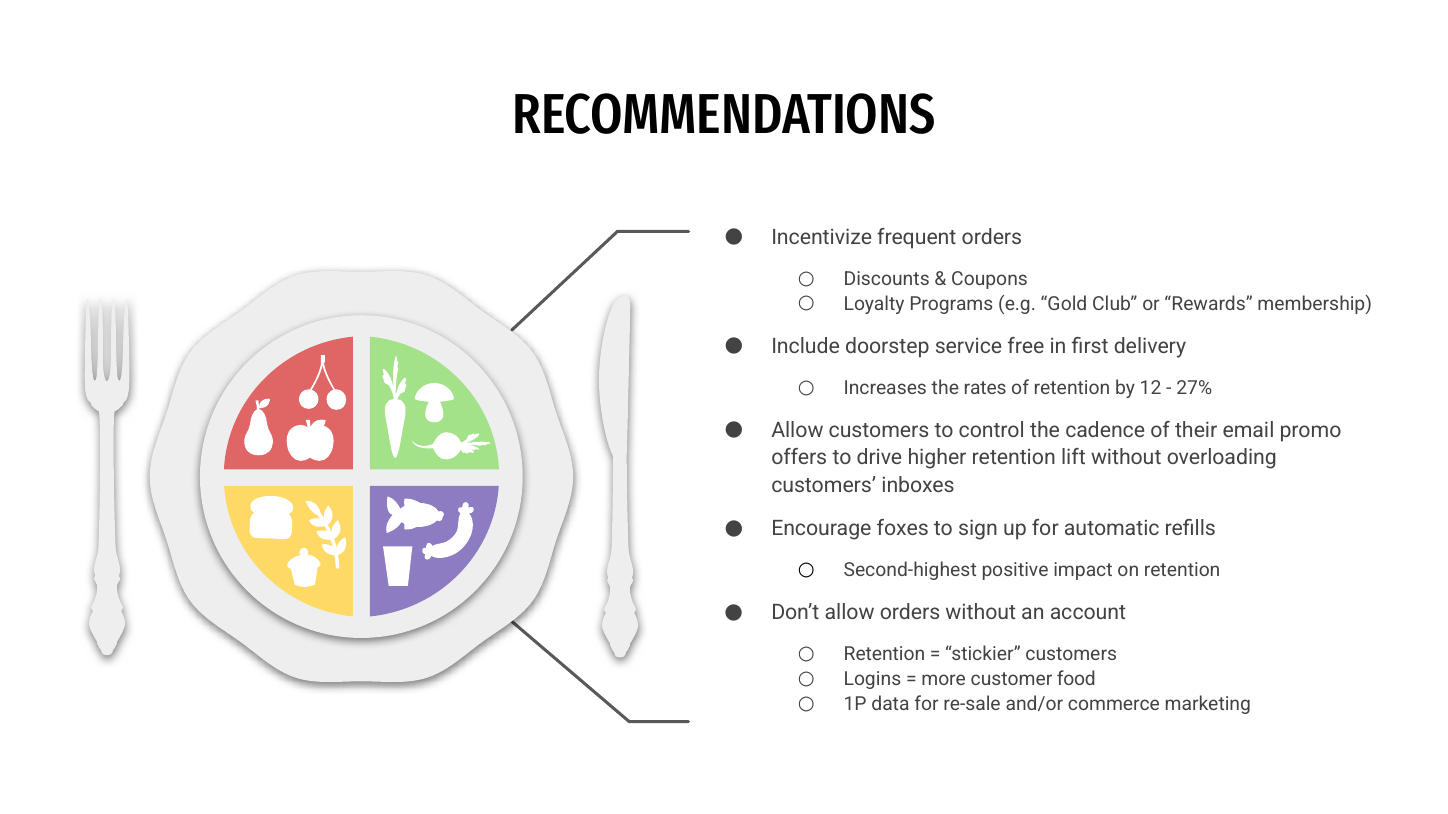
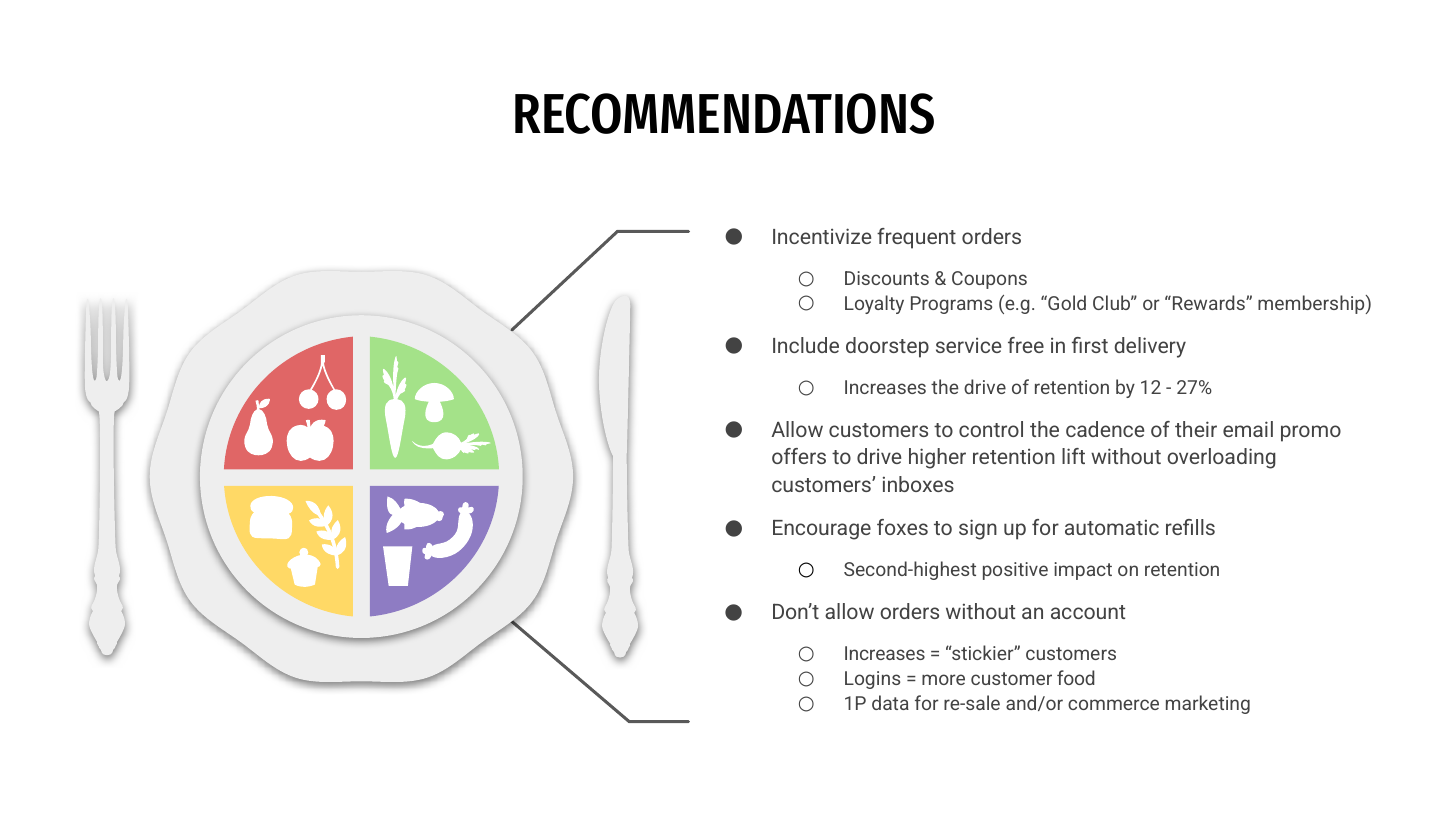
the rates: rates -> drive
Retention at (884, 655): Retention -> Increases
